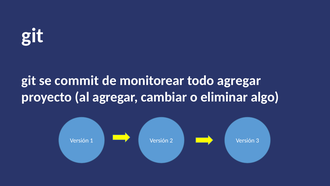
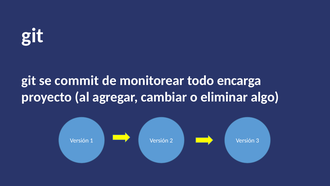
todo agregar: agregar -> encarga
